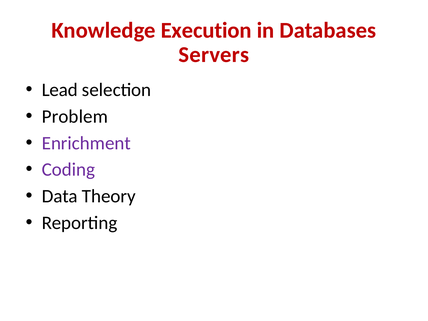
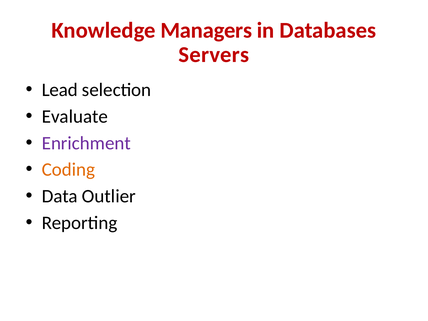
Execution: Execution -> Managers
Problem: Problem -> Evaluate
Coding colour: purple -> orange
Theory: Theory -> Outlier
